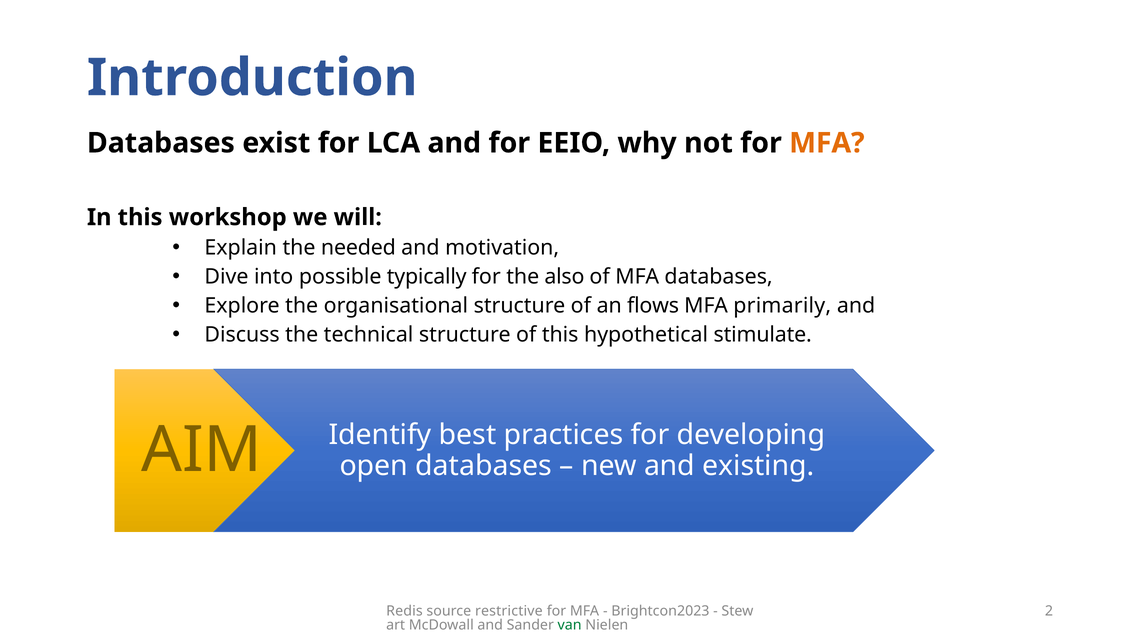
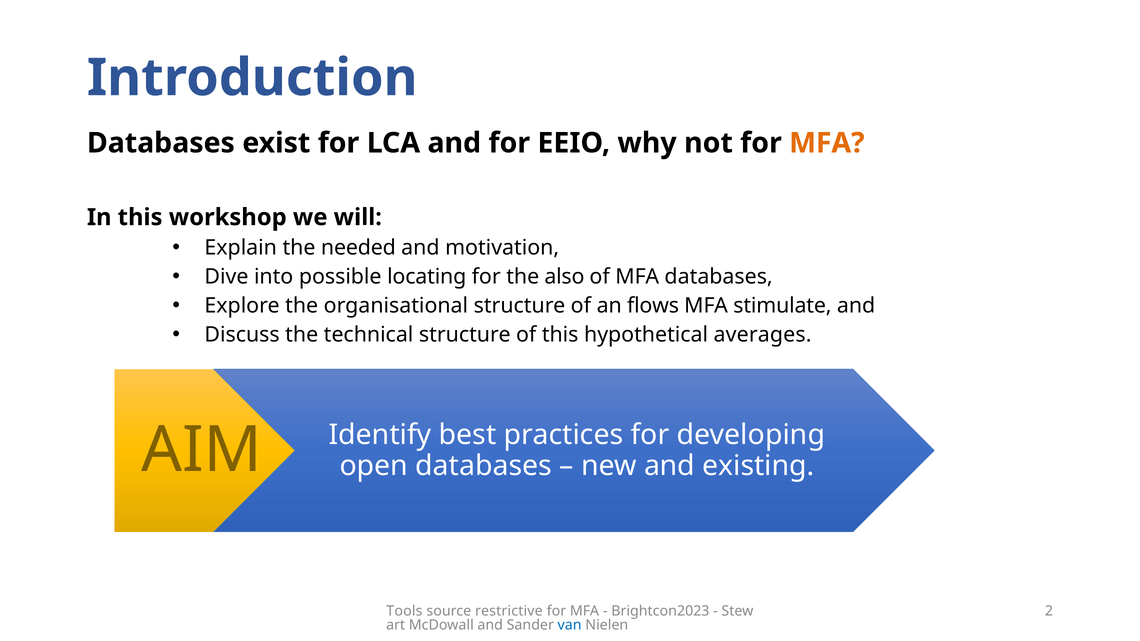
typically: typically -> locating
primarily: primarily -> stimulate
stimulate: stimulate -> averages
Redis: Redis -> Tools
van colour: green -> blue
